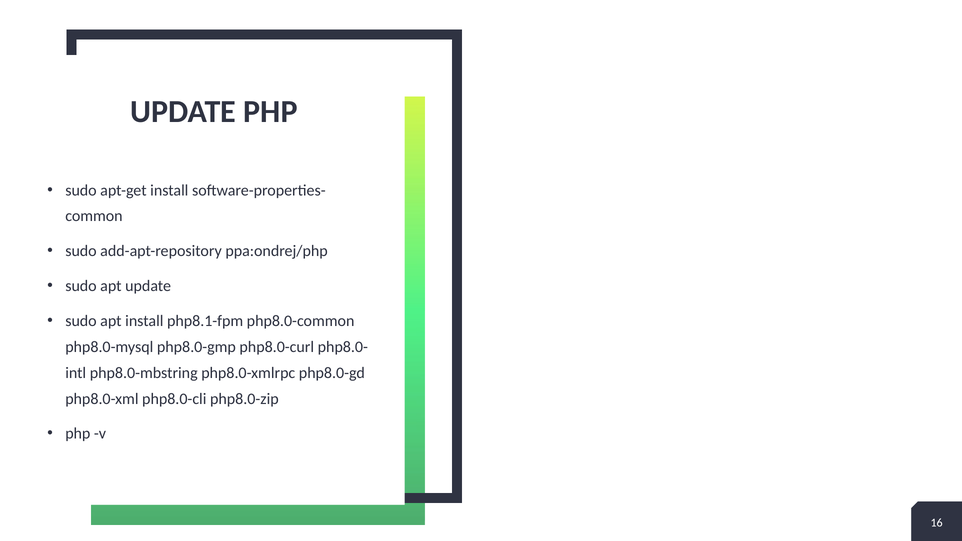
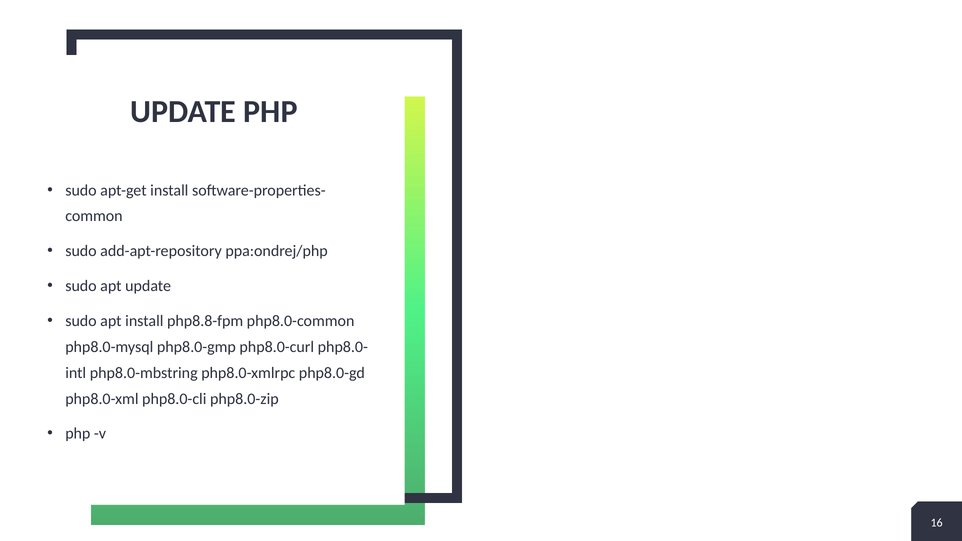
php8.1-fpm: php8.1-fpm -> php8.8-fpm
